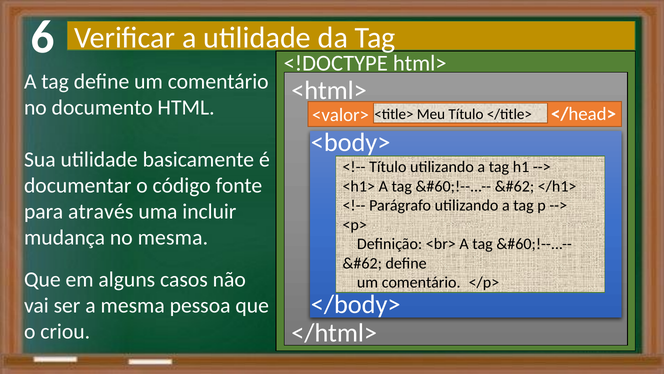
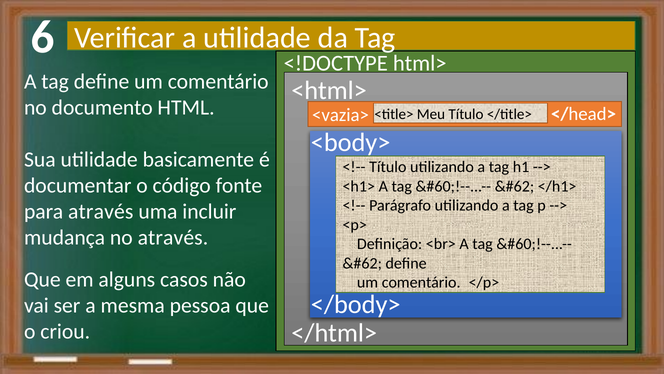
<valor>: <valor> -> <vazia>
no mesma: mesma -> através
